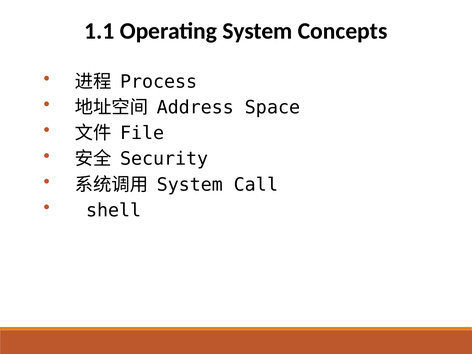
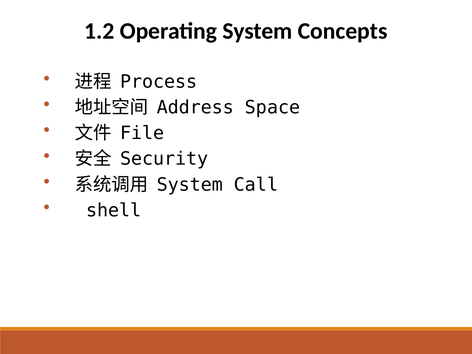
1.1: 1.1 -> 1.2
